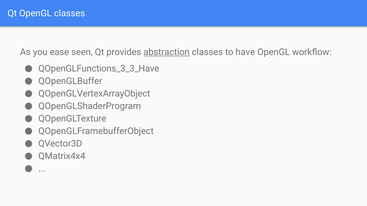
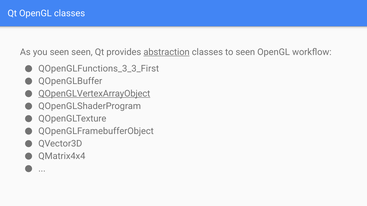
you ease: ease -> seen
to have: have -> seen
QOpenGLFunctions_3_3_Have: QOpenGLFunctions_3_3_Have -> QOpenGLFunctions_3_3_First
QOpenGLVertexArrayObject underline: none -> present
